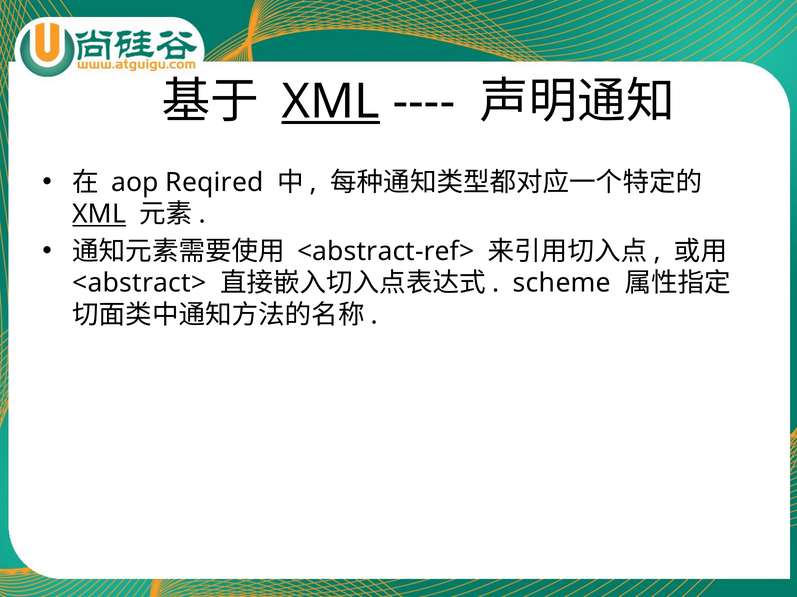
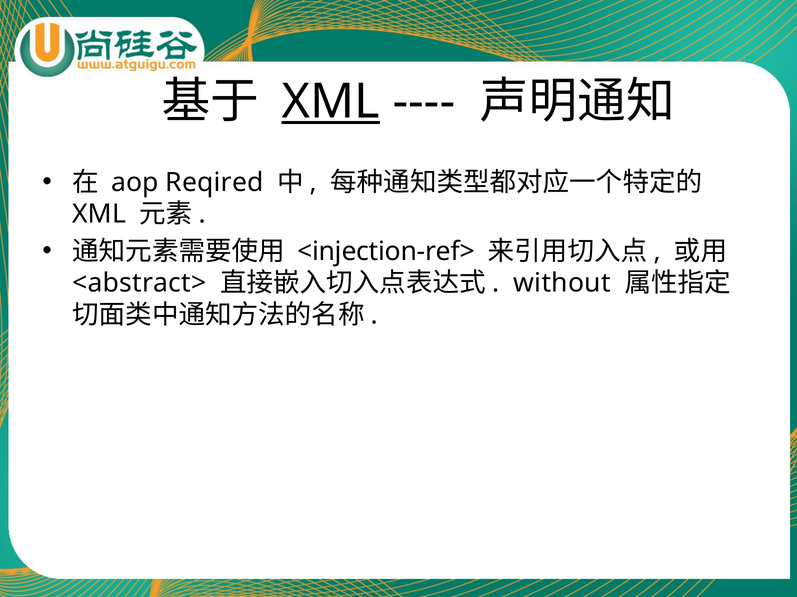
XML at (99, 214) underline: present -> none
<abstract-ref>: <abstract-ref> -> <injection-ref>
scheme: scheme -> without
